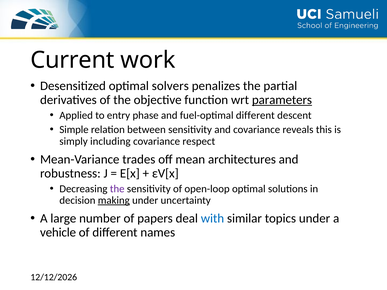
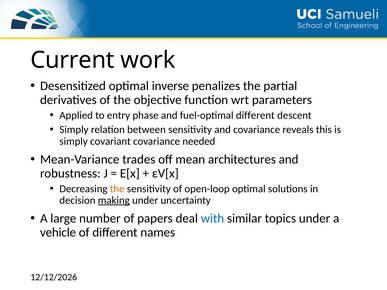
solvers: solvers -> inverse
parameters underline: present -> none
Simple at (74, 130): Simple -> Simply
including: including -> covariant
respect: respect -> needed
the at (117, 189) colour: purple -> orange
